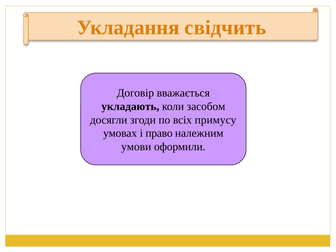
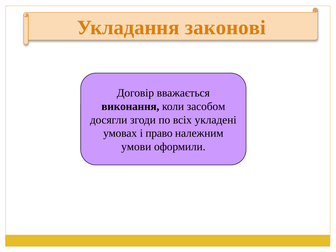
свідчить: свідчить -> законові
укладають: укладають -> виконання
примусу: примусу -> укладені
